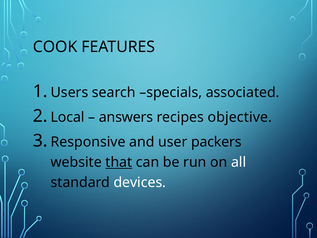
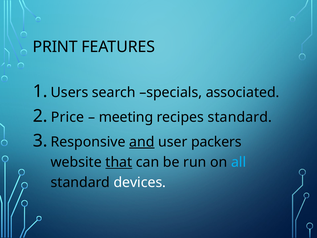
COOK: COOK -> PRINT
Local: Local -> Price
answers: answers -> meeting
recipes objective: objective -> standard
and underline: none -> present
all colour: white -> light blue
